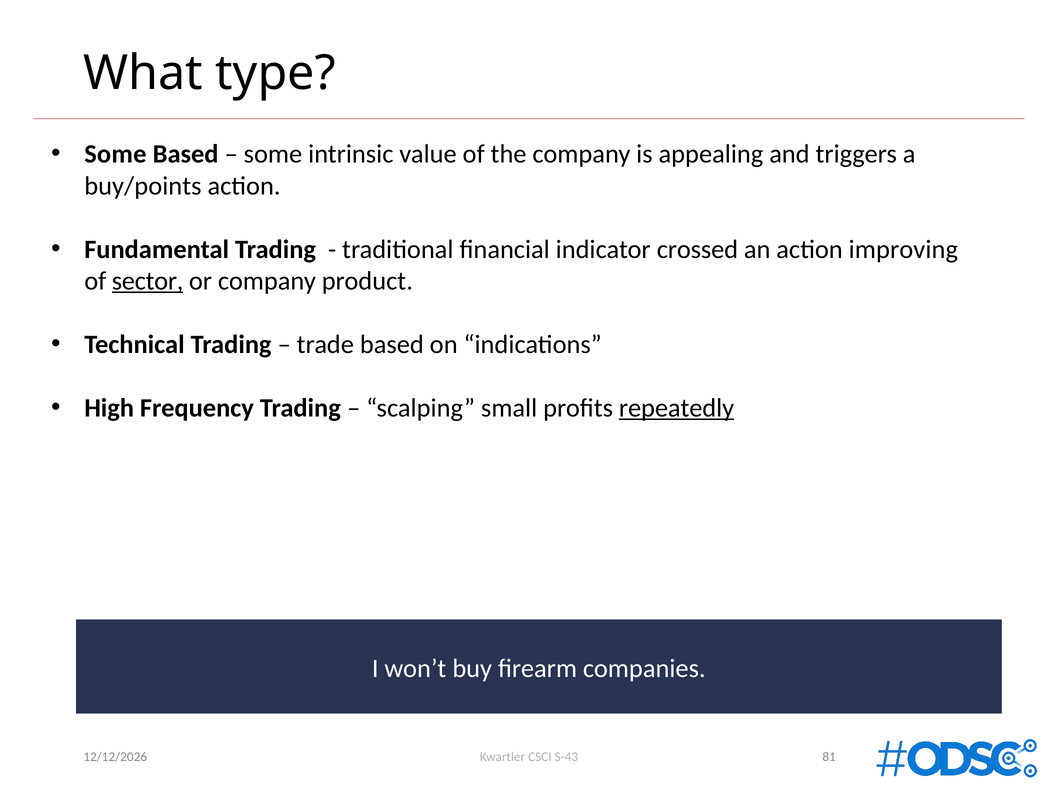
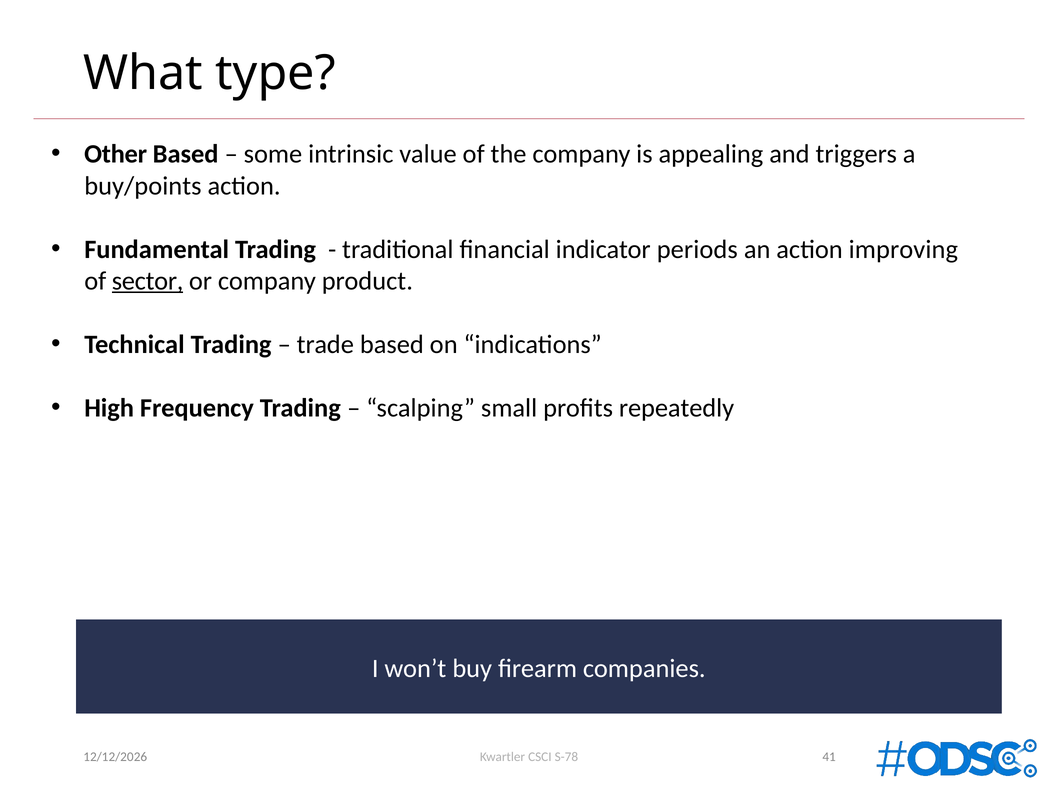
Some at (115, 154): Some -> Other
crossed: crossed -> periods
repeatedly underline: present -> none
S-43: S-43 -> S-78
81: 81 -> 41
